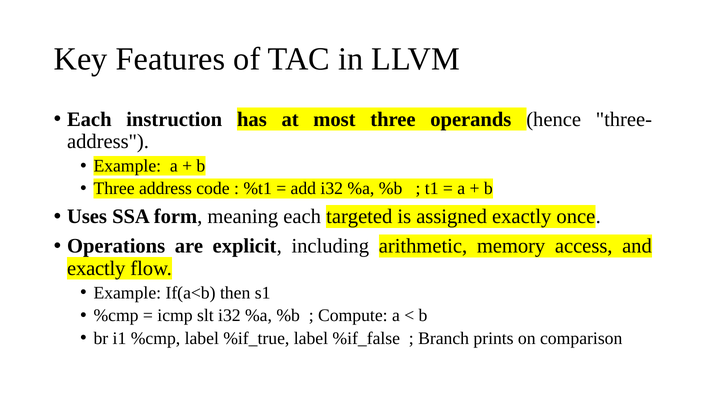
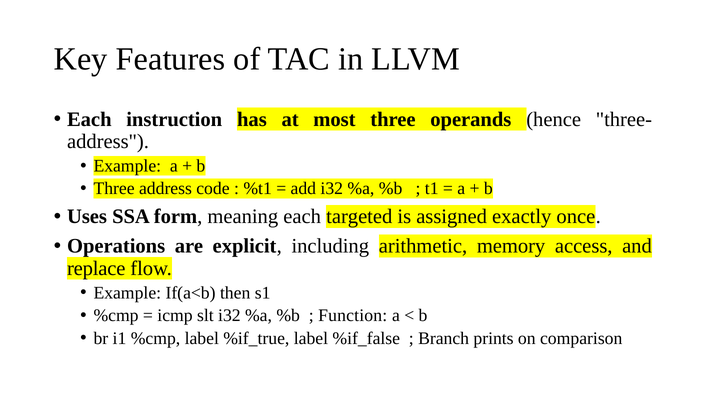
exactly at (96, 268): exactly -> replace
Compute: Compute -> Function
